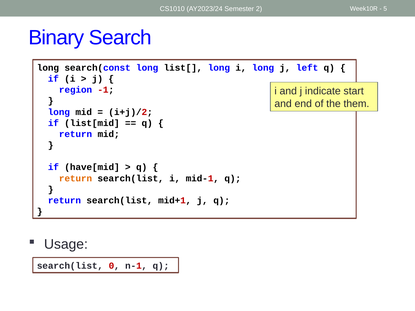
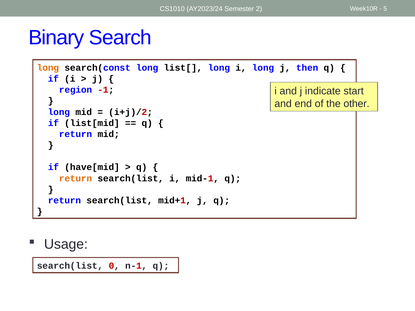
long at (48, 68) colour: black -> orange
left: left -> then
them: them -> other
